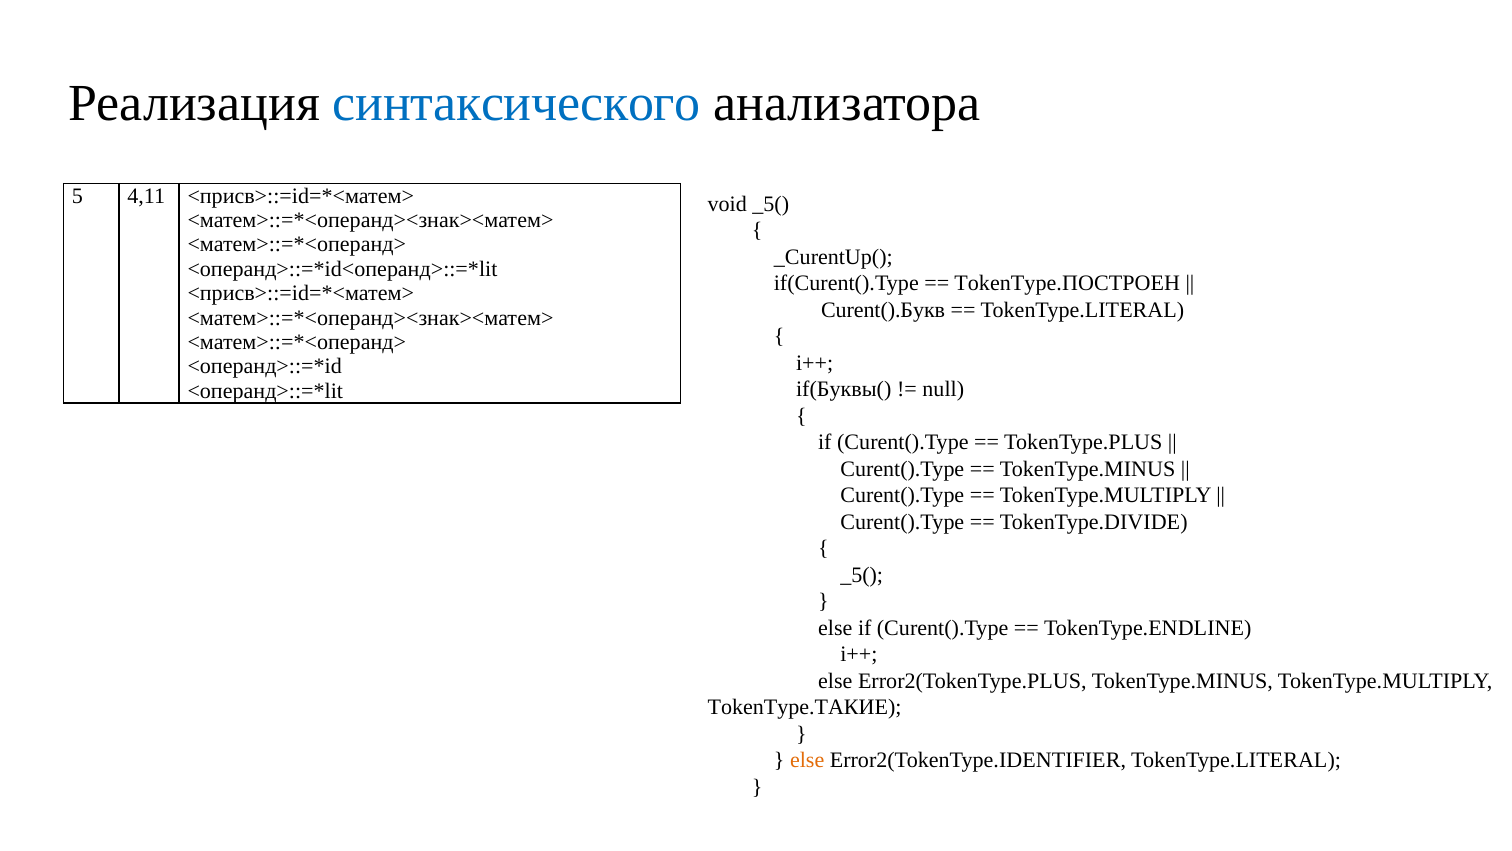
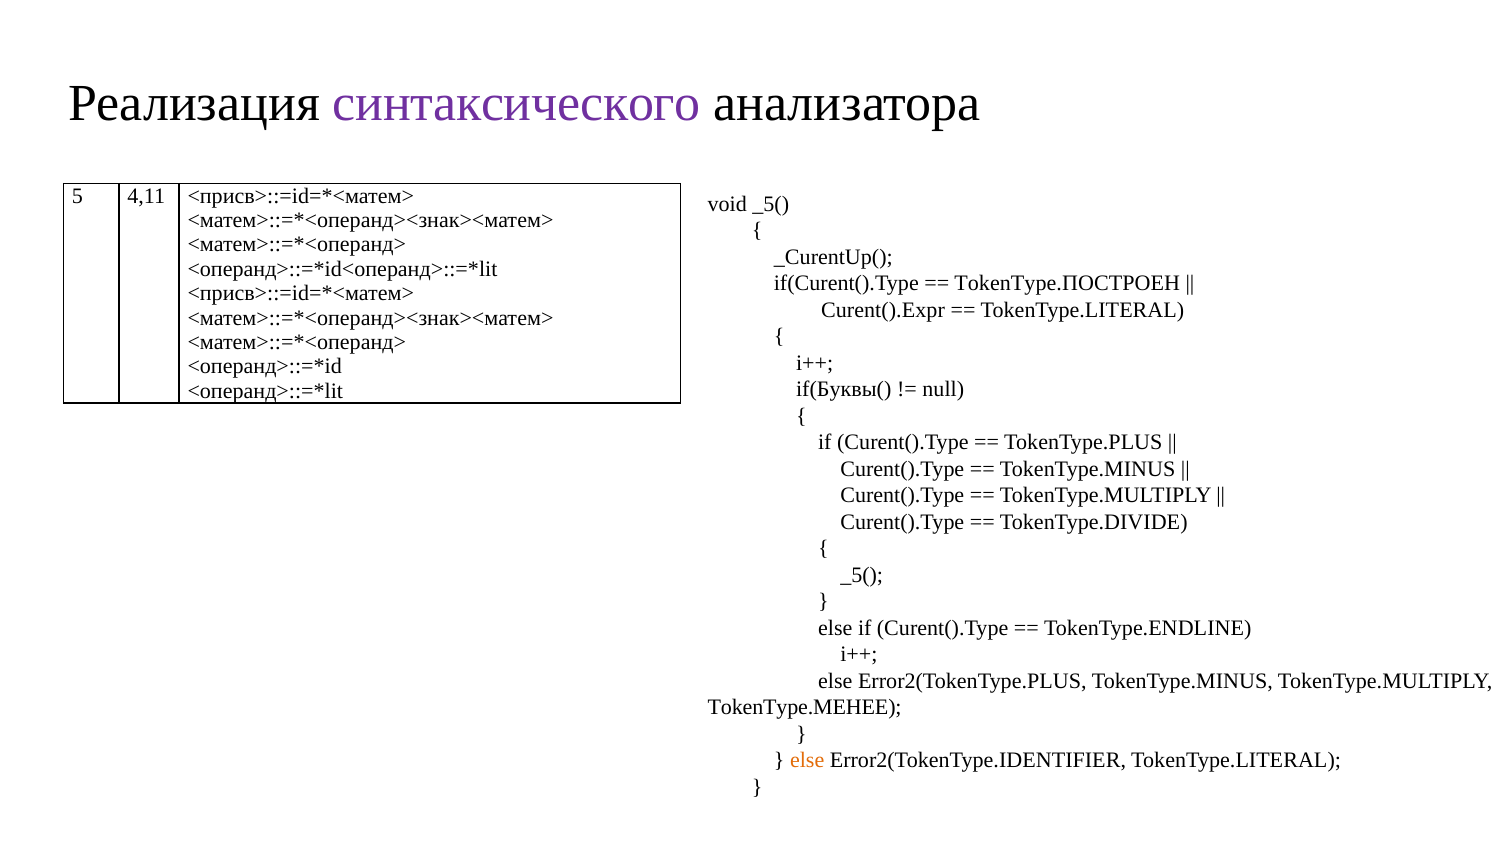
синтаксического colour: blue -> purple
Curent().Букв: Curent().Букв -> Curent().Expr
TokenType.ТАКИЕ: TokenType.ТАКИЕ -> TokenType.МЕНЕЕ
